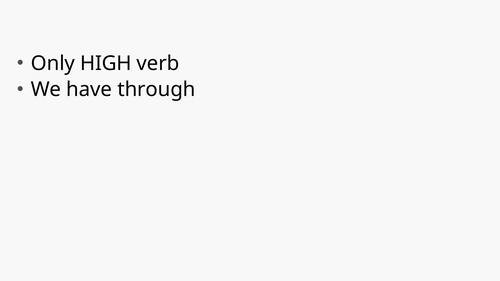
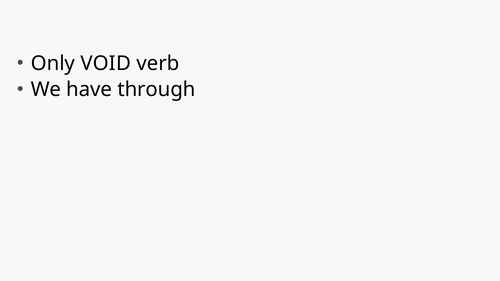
HIGH: HIGH -> VOID
